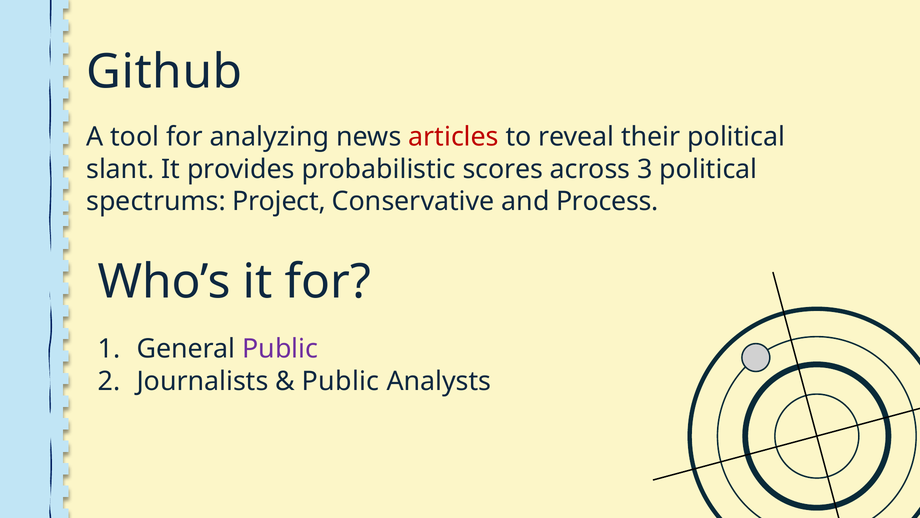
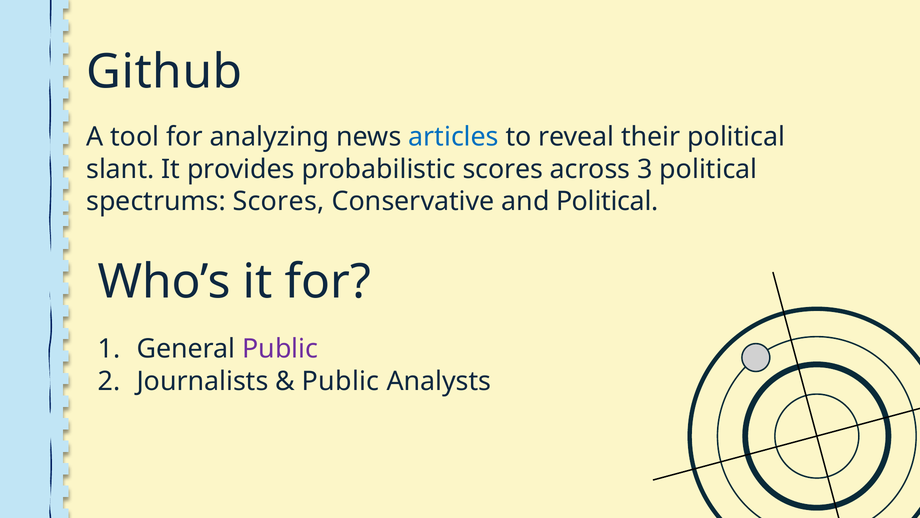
articles colour: red -> blue
spectrums Project: Project -> Scores
and Process: Process -> Political
